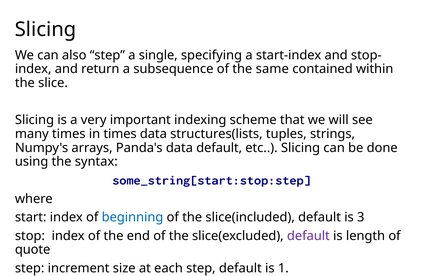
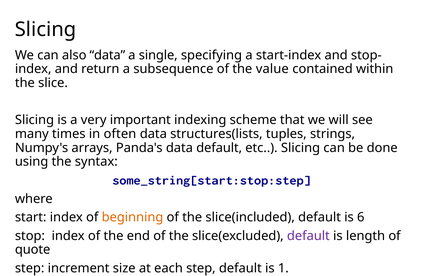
also step: step -> data
same: same -> value
in times: times -> often
beginning colour: blue -> orange
3: 3 -> 6
